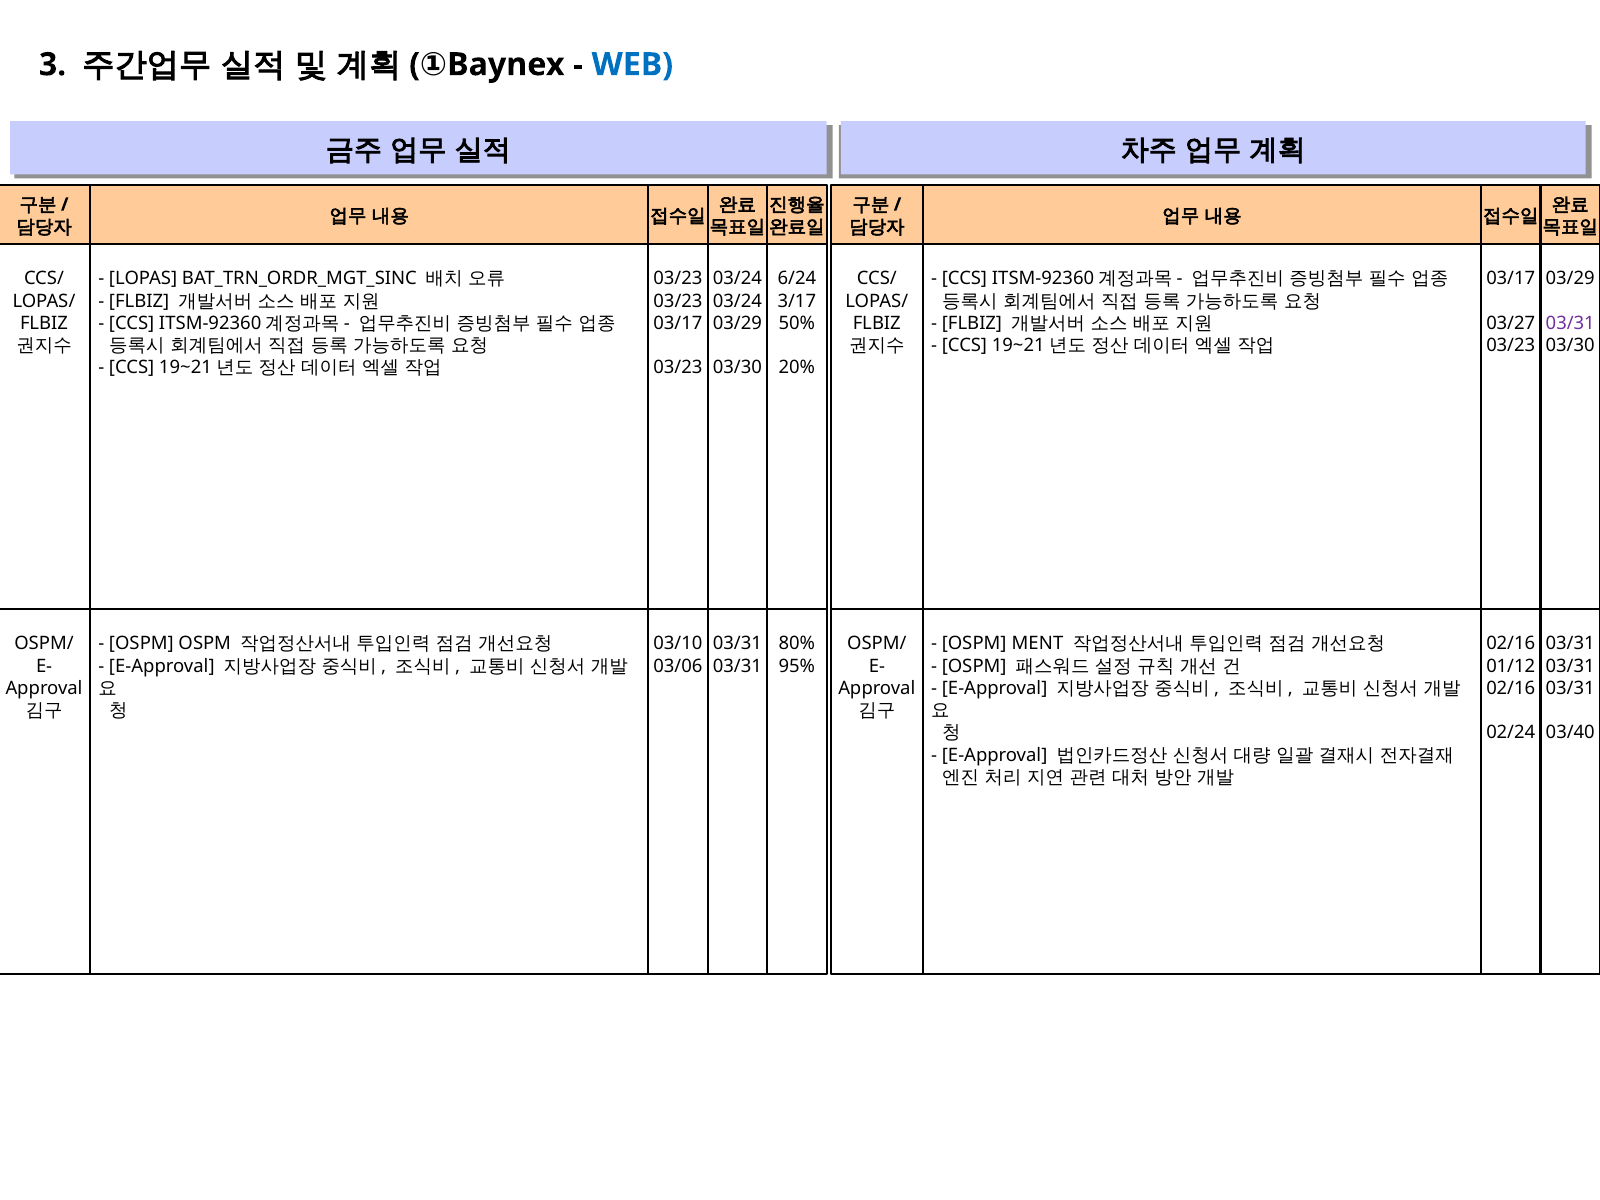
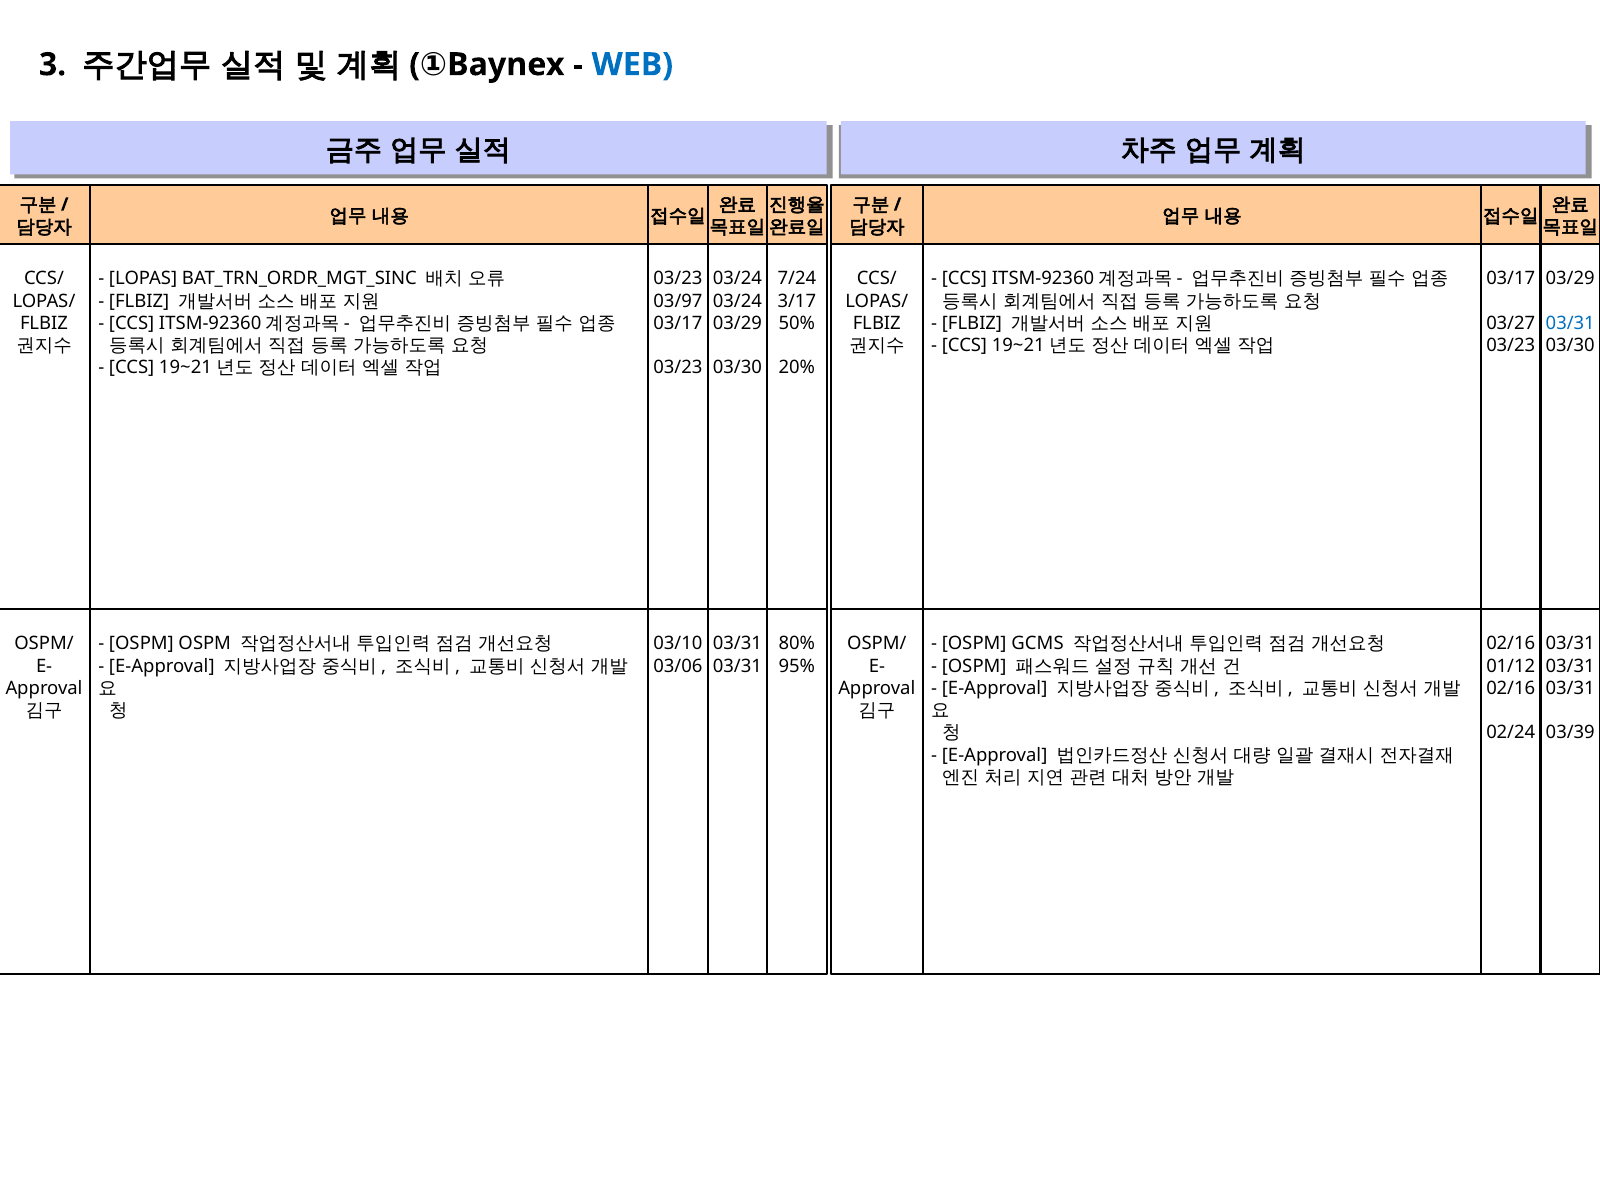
6/24: 6/24 -> 7/24
03/23 at (678, 301): 03/23 -> 03/97
03/31 at (1570, 323) colour: purple -> blue
MENT: MENT -> GCMS
03/40: 03/40 -> 03/39
